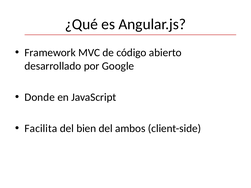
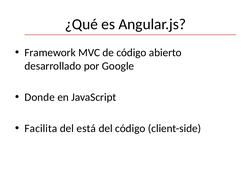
bien: bien -> está
del ambos: ambos -> código
